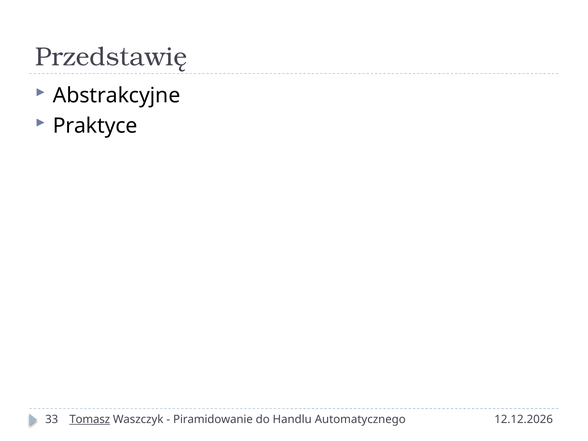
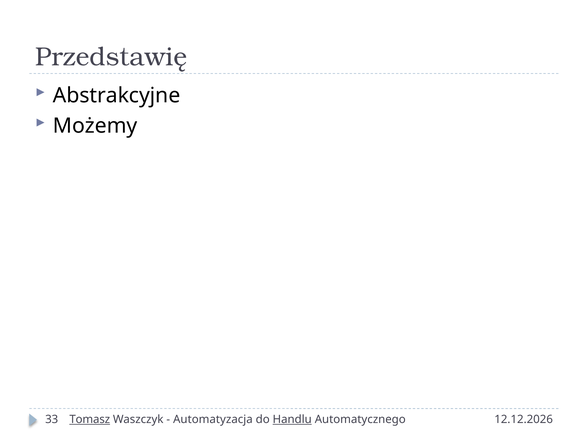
Praktyce: Praktyce -> Możemy
Piramidowanie: Piramidowanie -> Automatyzacja
Handlu underline: none -> present
